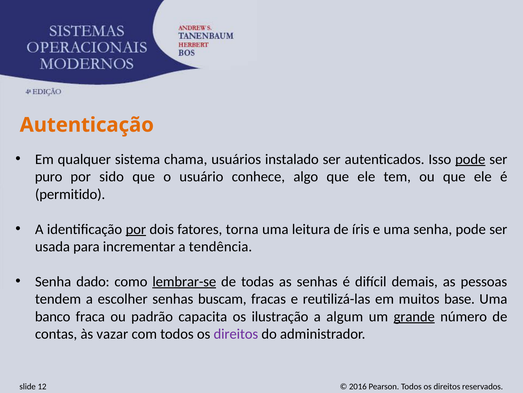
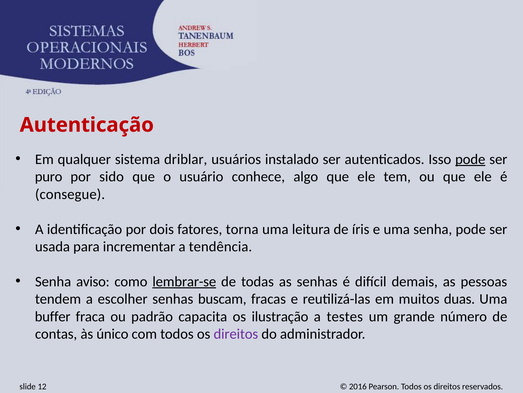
Autenticação colour: orange -> red
chama: chama -> driblar
permitido: permitido -> consegue
por at (136, 229) underline: present -> none
dado: dado -> aviso
base: base -> duas
banco: banco -> buffer
algum: algum -> testes
grande underline: present -> none
vazar: vazar -> único
